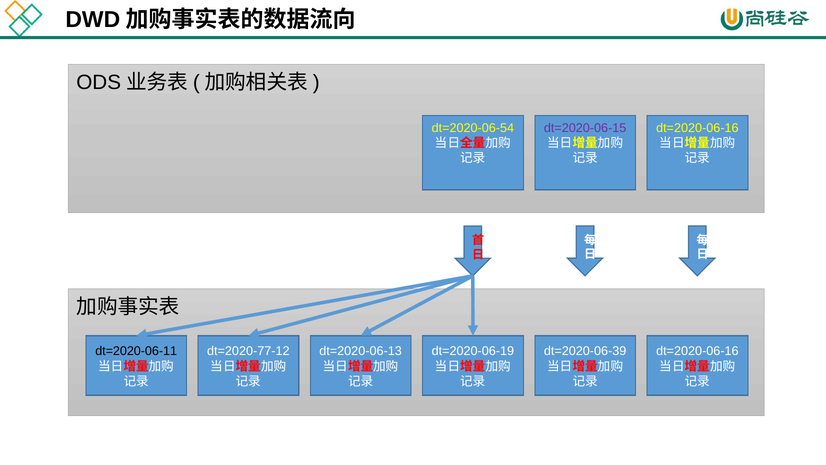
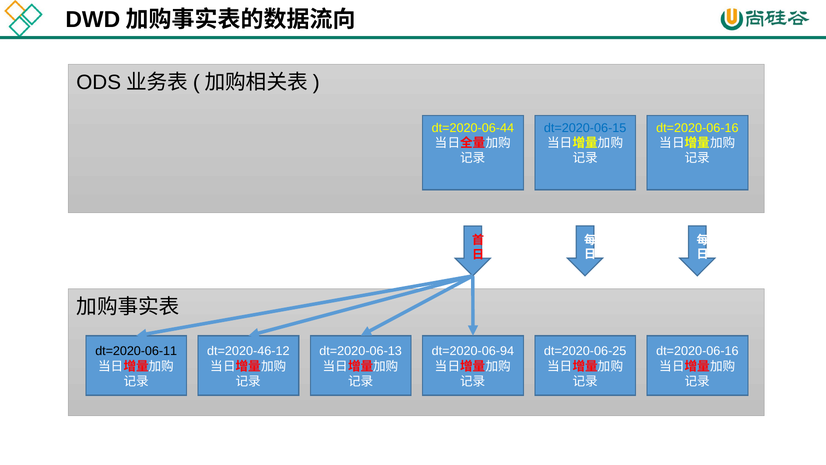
dt=2020-06-54: dt=2020-06-54 -> dt=2020-06-44
dt=2020-06-15 colour: purple -> blue
dt=2020-77-12: dt=2020-77-12 -> dt=2020-46-12
dt=2020-06-19: dt=2020-06-19 -> dt=2020-06-94
dt=2020-06-39: dt=2020-06-39 -> dt=2020-06-25
